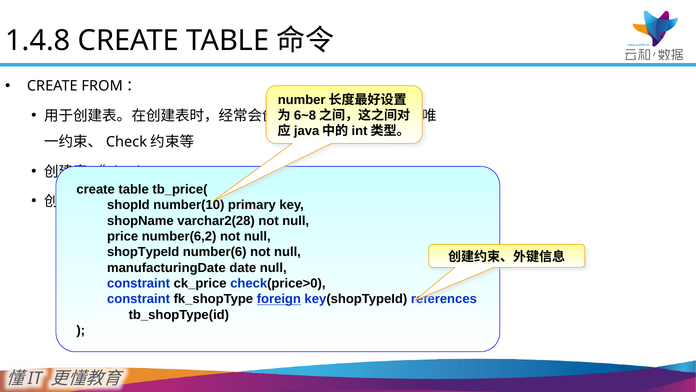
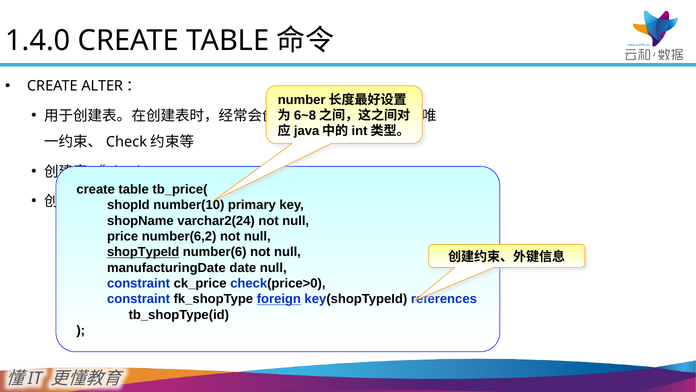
1.4.8: 1.4.8 -> 1.4.0
FROM: FROM -> ALTER
varchar2(28: varchar2(28 -> varchar2(24
shopTypeId underline: none -> present
